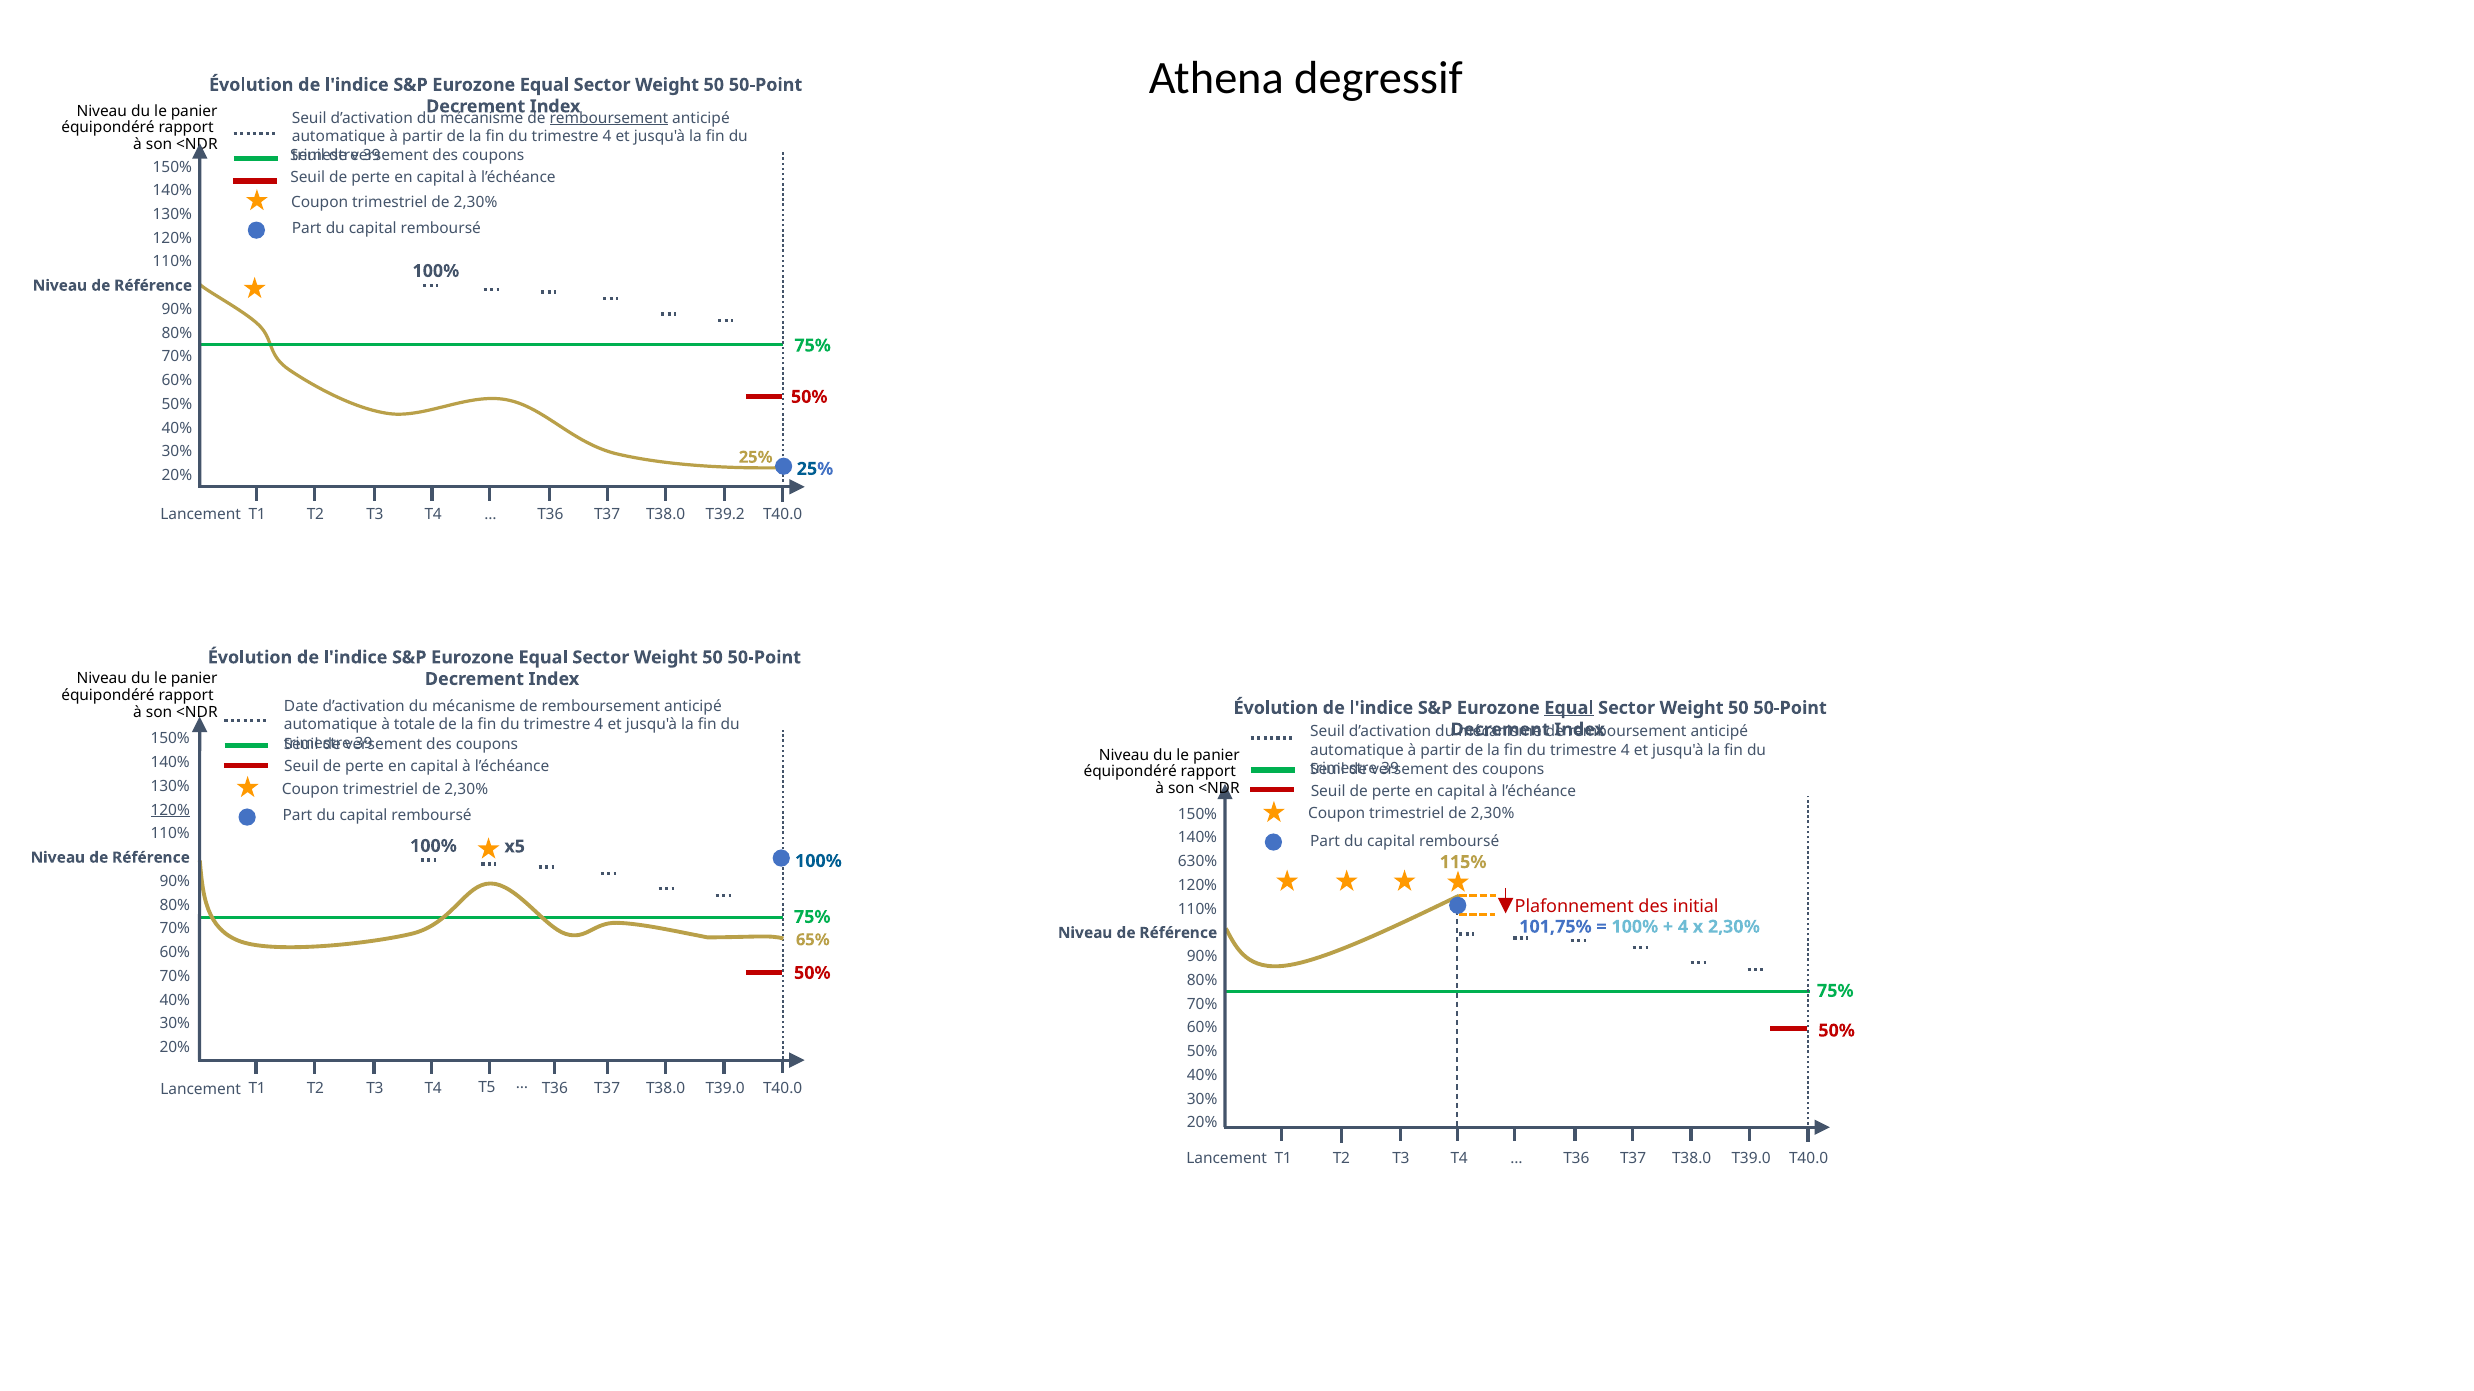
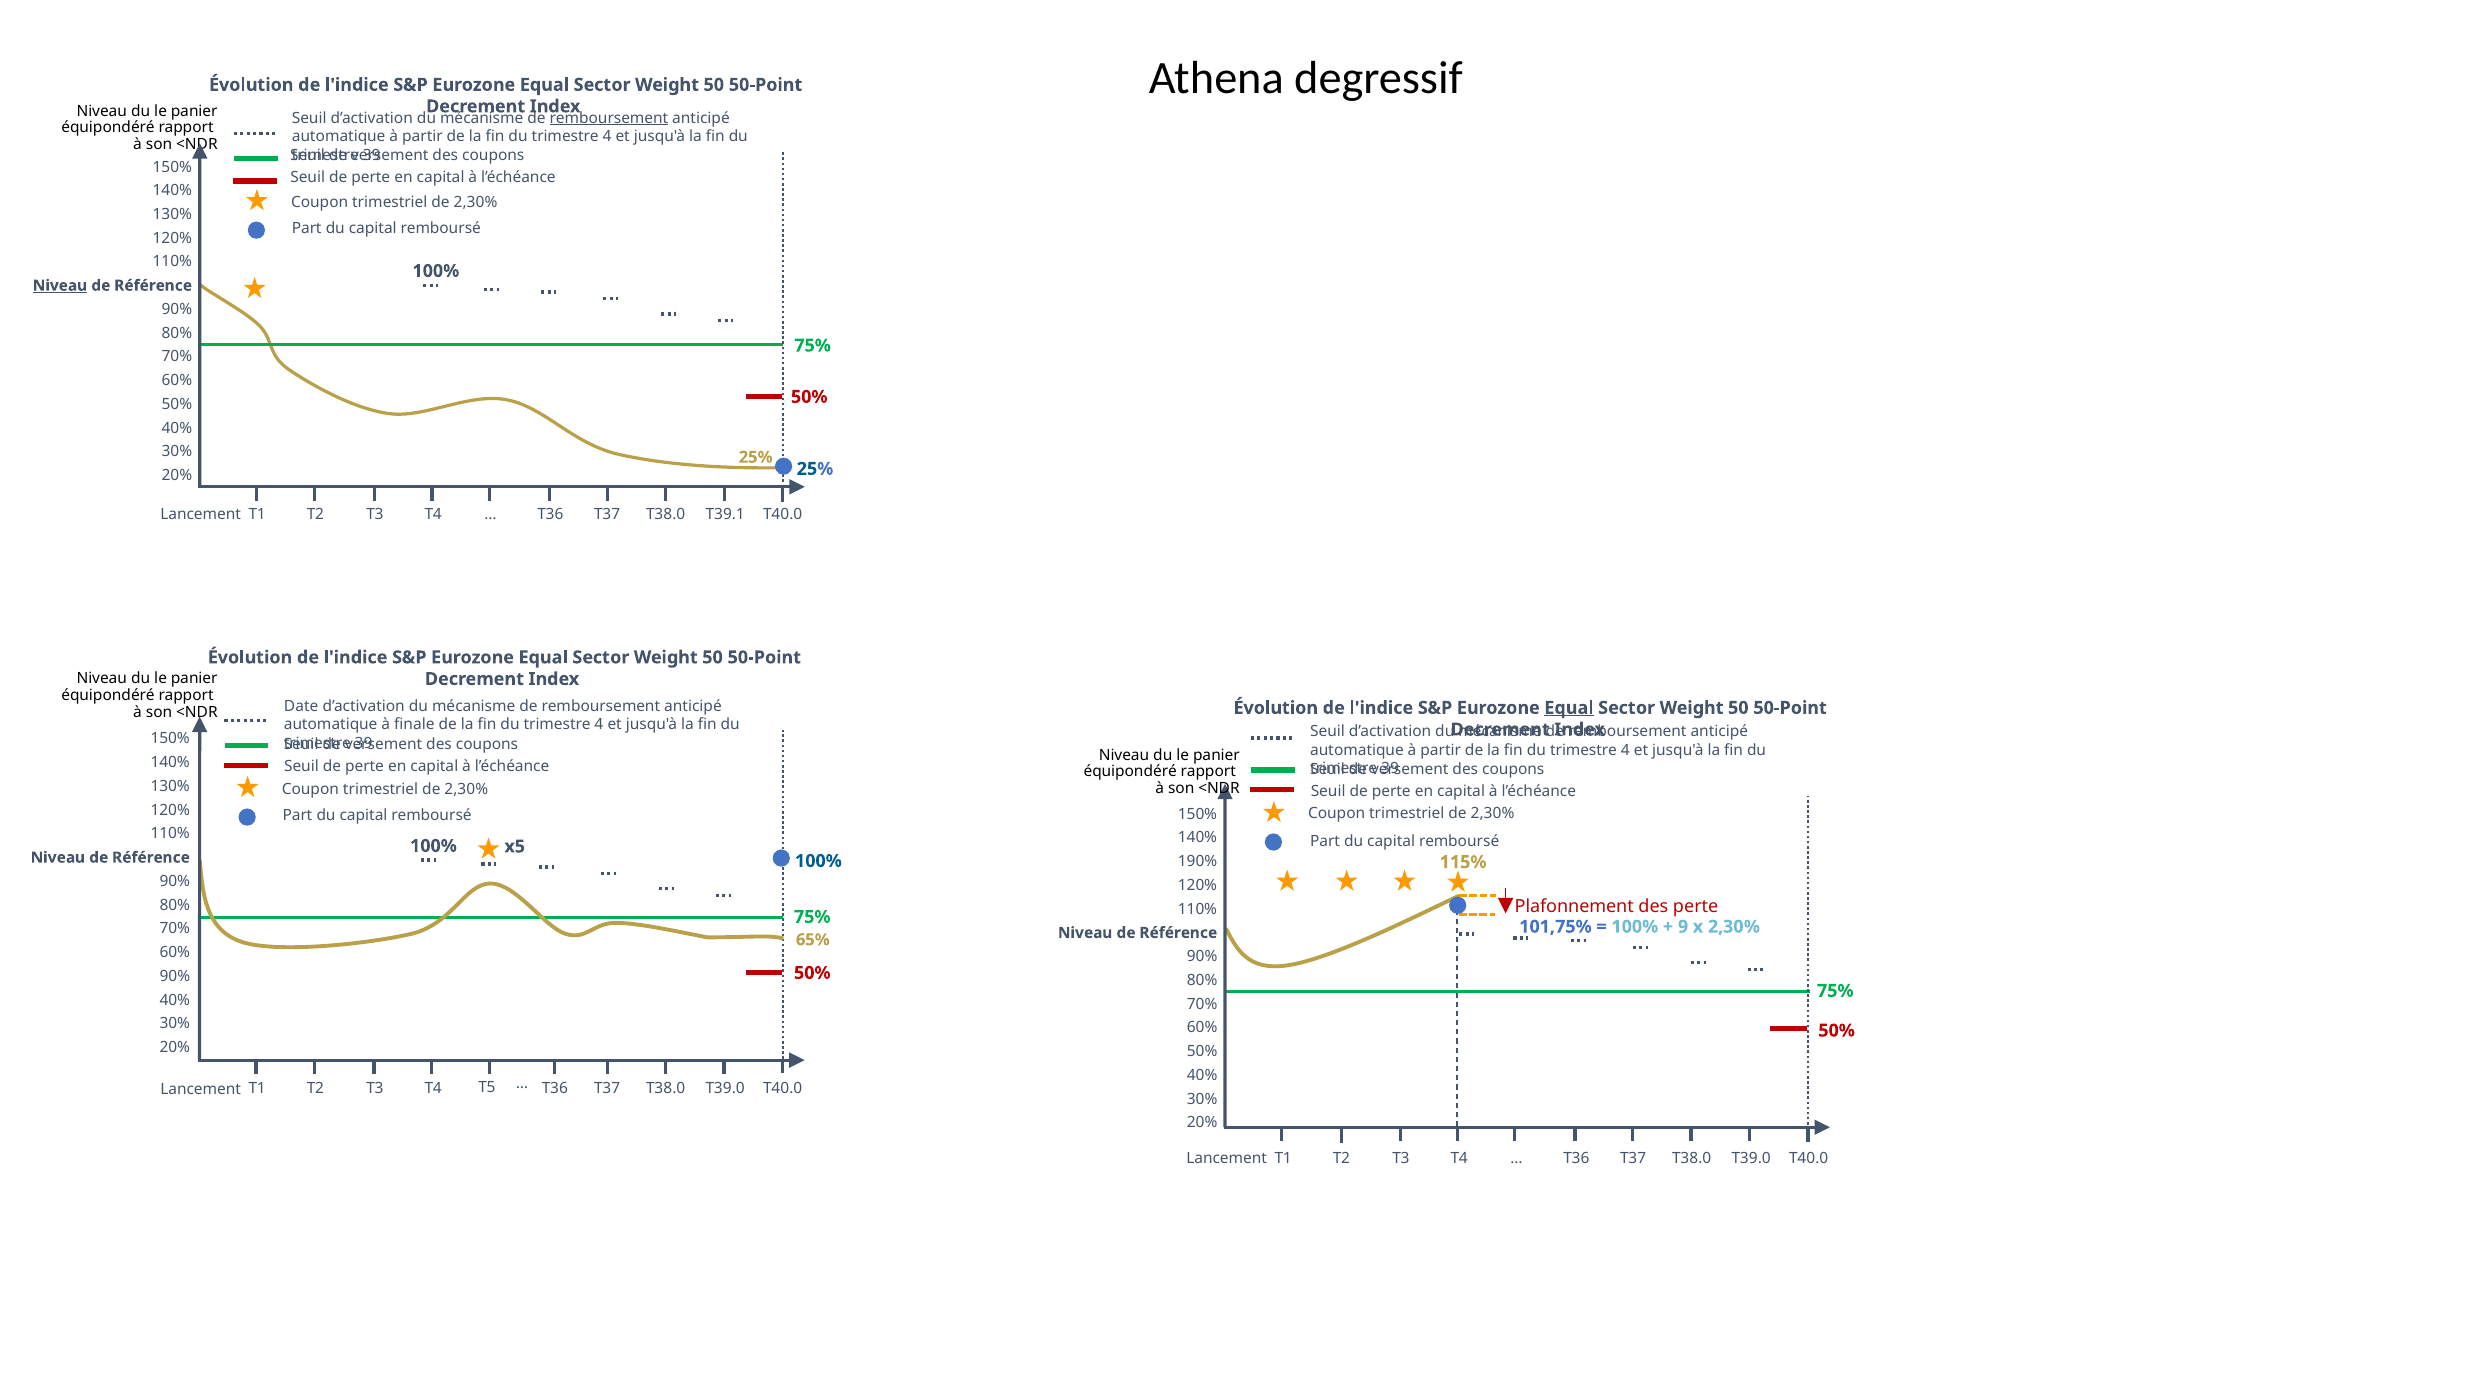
Niveau at (60, 286) underline: none -> present
T39.2: T39.2 -> T39.1
totale: totale -> finale
120% at (170, 810) underline: present -> none
630%: 630% -> 190%
des initial: initial -> perte
4 at (1683, 927): 4 -> 9
70% at (175, 977): 70% -> 90%
